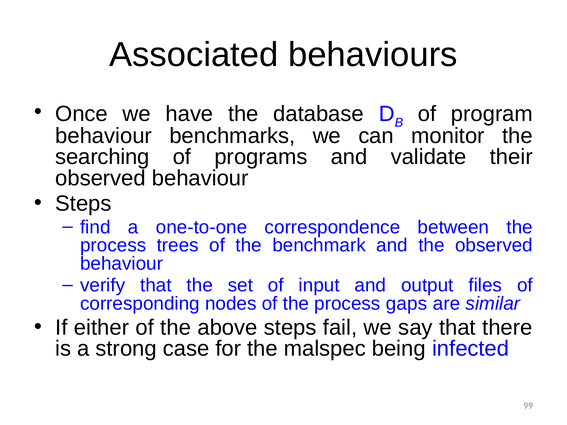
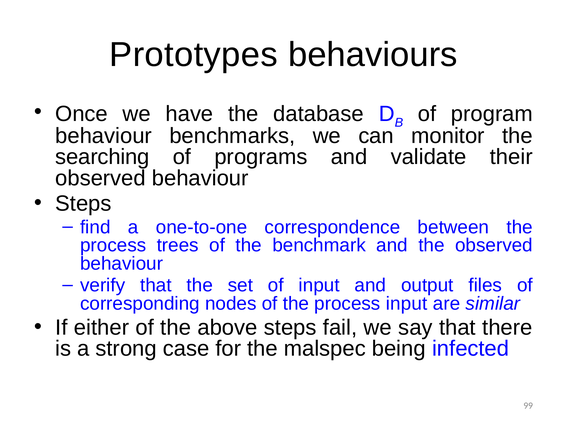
Associated: Associated -> Prototypes
process gaps: gaps -> input
